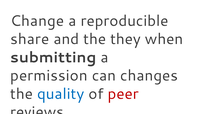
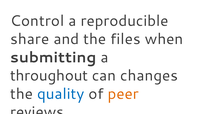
Change: Change -> Control
they: they -> files
permission: permission -> throughout
peer colour: red -> orange
